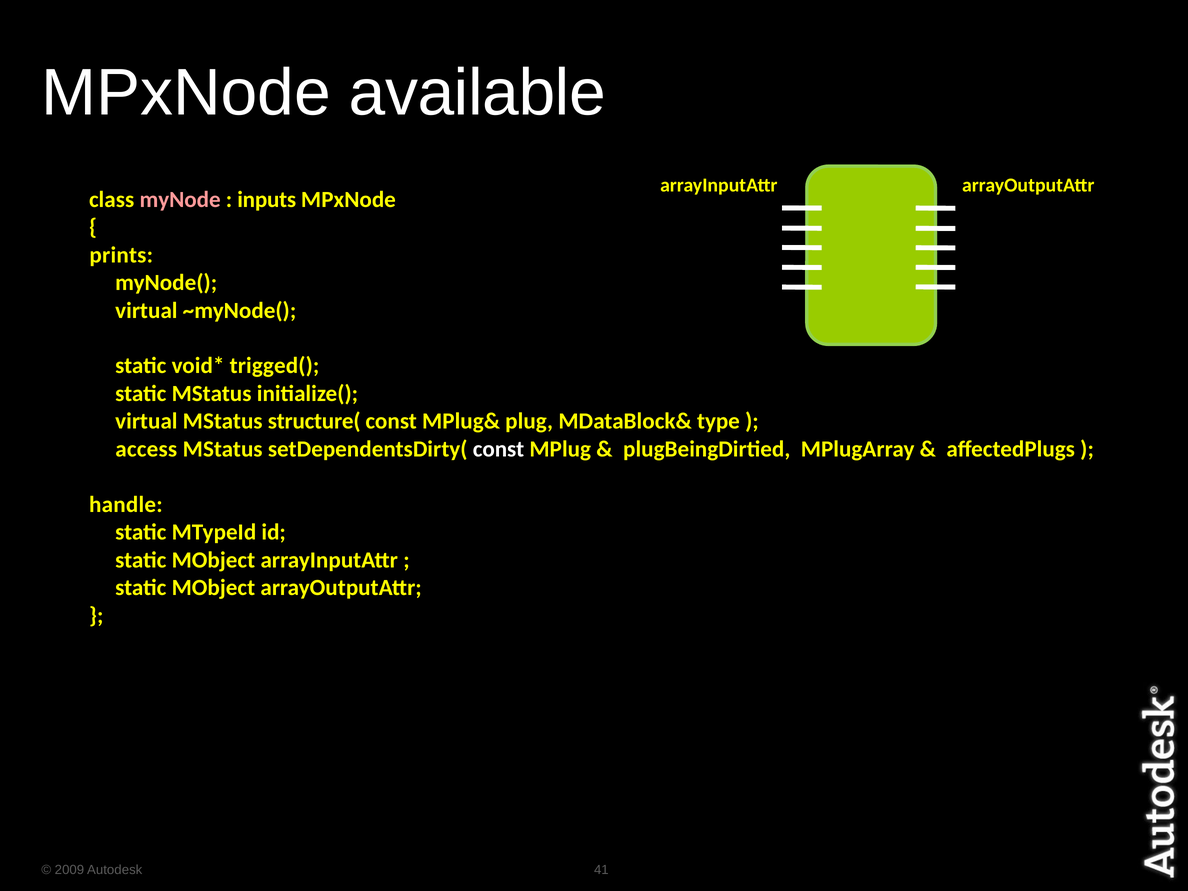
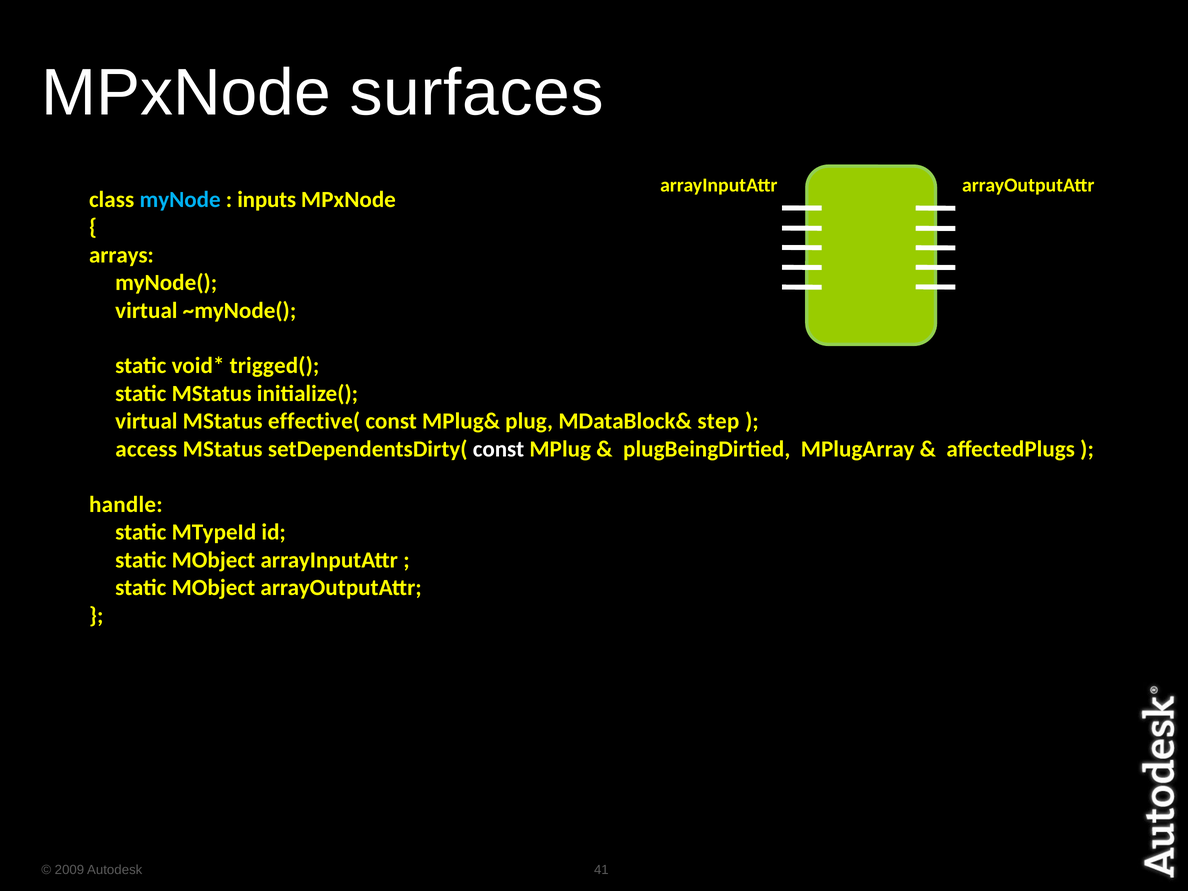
available: available -> surfaces
myNode colour: pink -> light blue
prints: prints -> arrays
structure(: structure( -> effective(
type: type -> step
